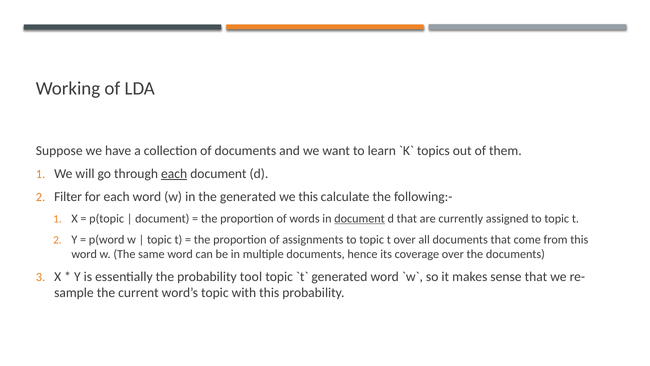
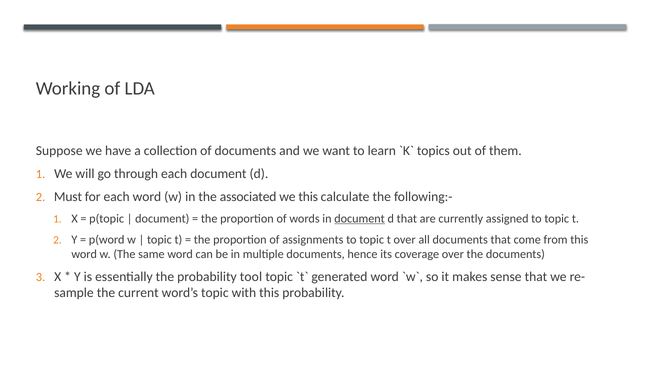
each at (174, 173) underline: present -> none
Filter: Filter -> Must
the generated: generated -> associated
